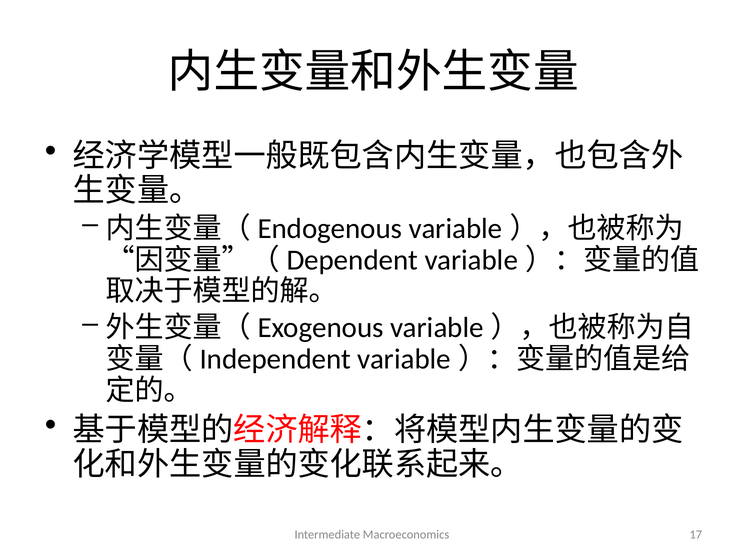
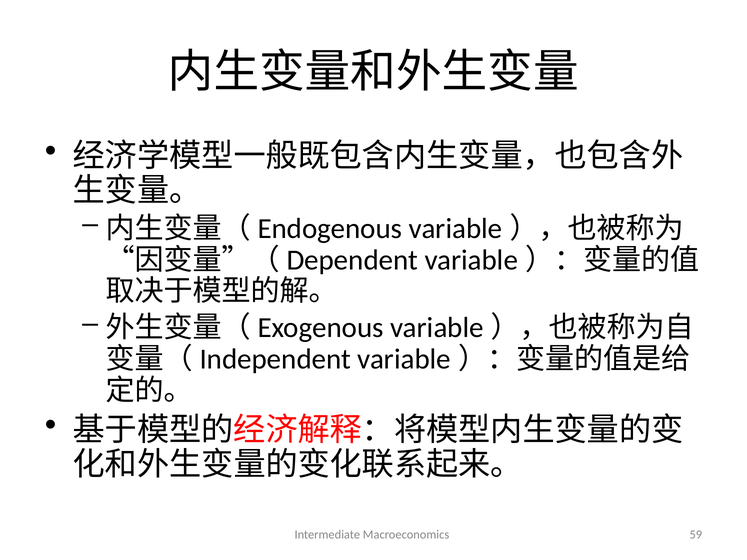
17: 17 -> 59
